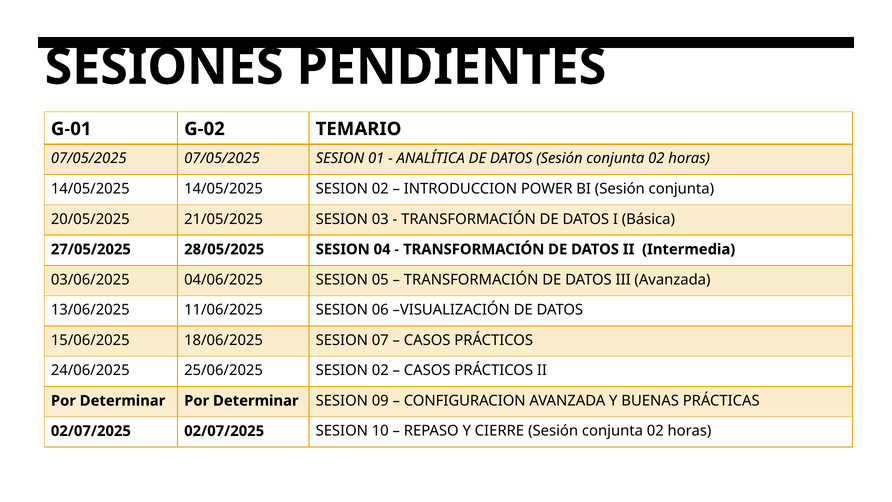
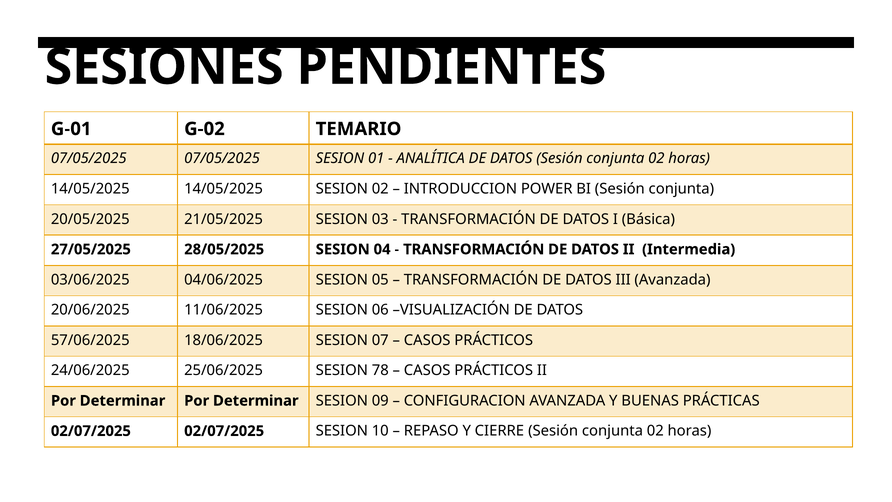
13/06/2025: 13/06/2025 -> 20/06/2025
15/06/2025: 15/06/2025 -> 57/06/2025
25/06/2025 SESION 02: 02 -> 78
